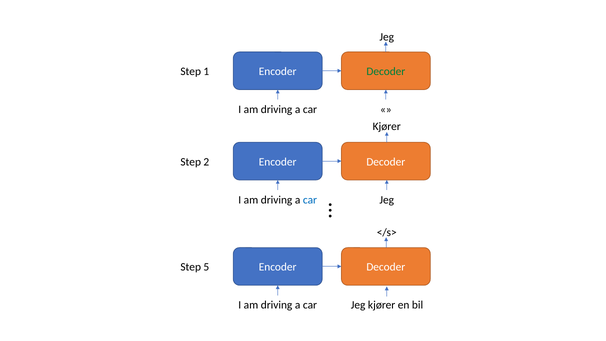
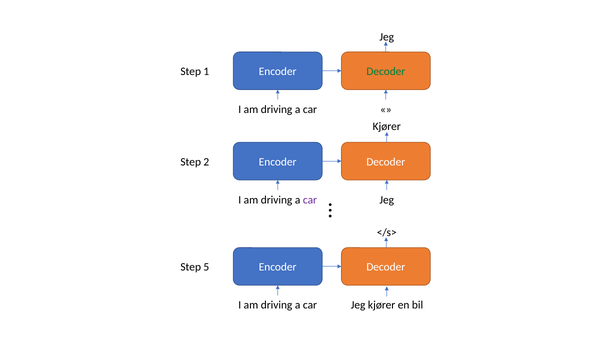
car at (310, 200) colour: blue -> purple
